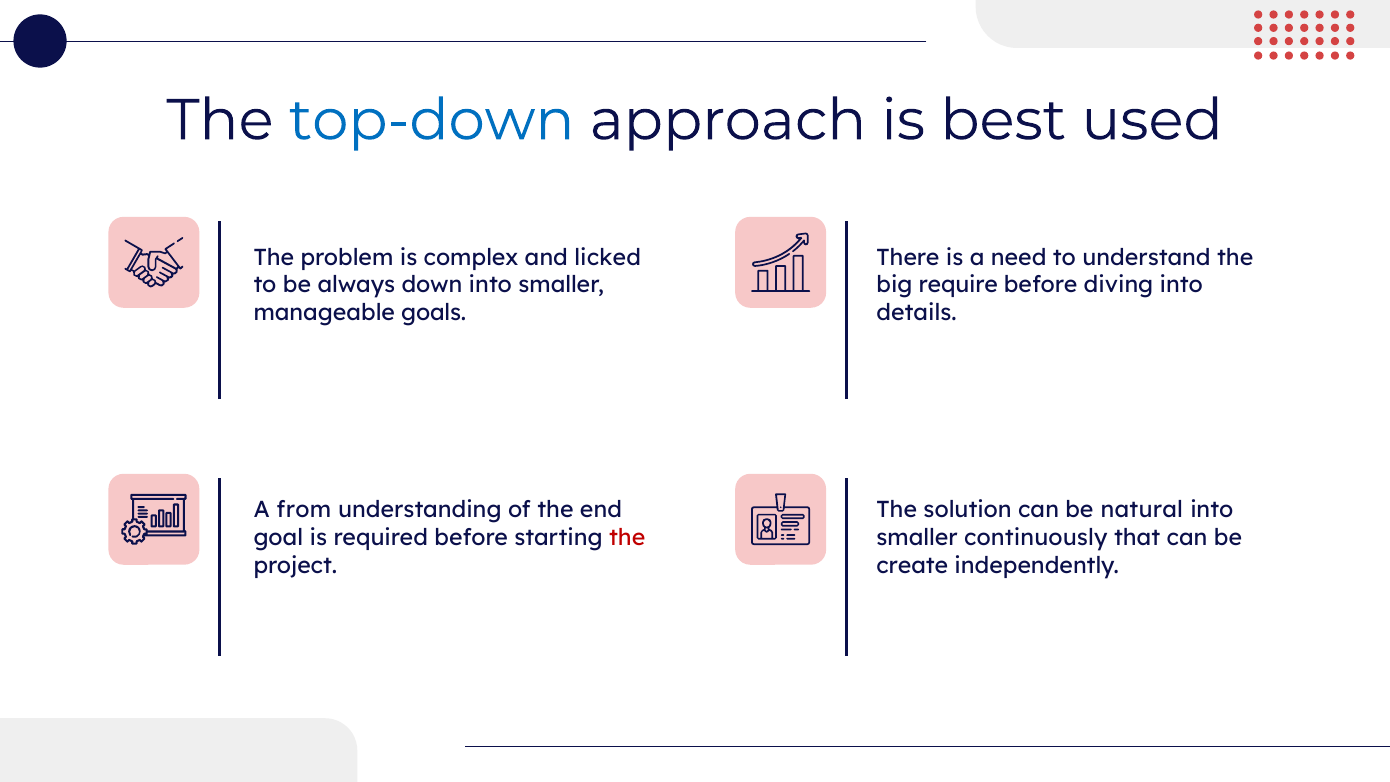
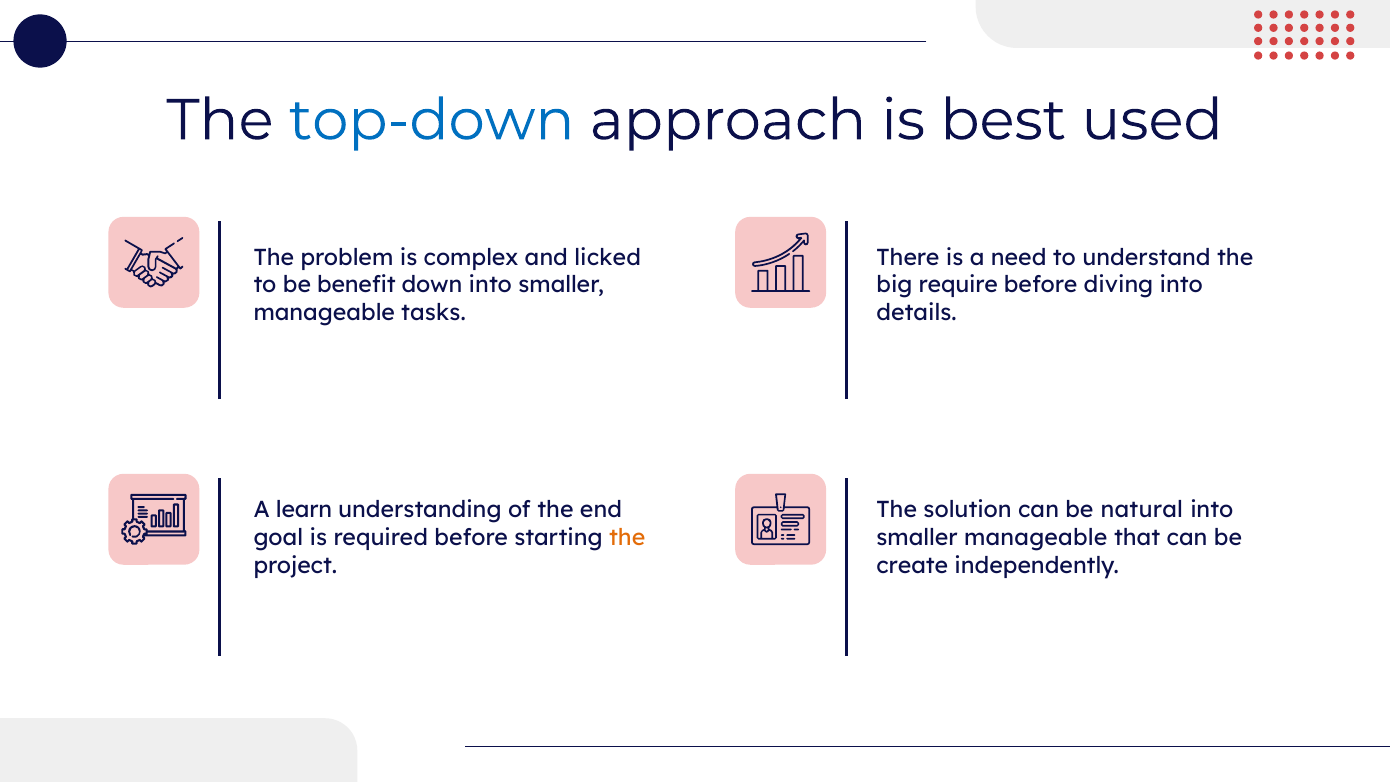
always: always -> benefit
goals: goals -> tasks
from: from -> learn
the at (627, 538) colour: red -> orange
continuously at (1036, 538): continuously -> manageable
